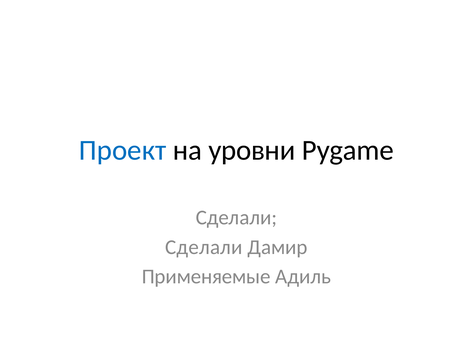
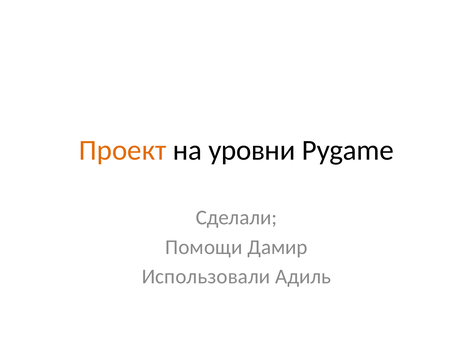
Проект colour: blue -> orange
Сделали at (204, 247): Сделали -> Помощи
Применяемые: Применяемые -> Использовали
